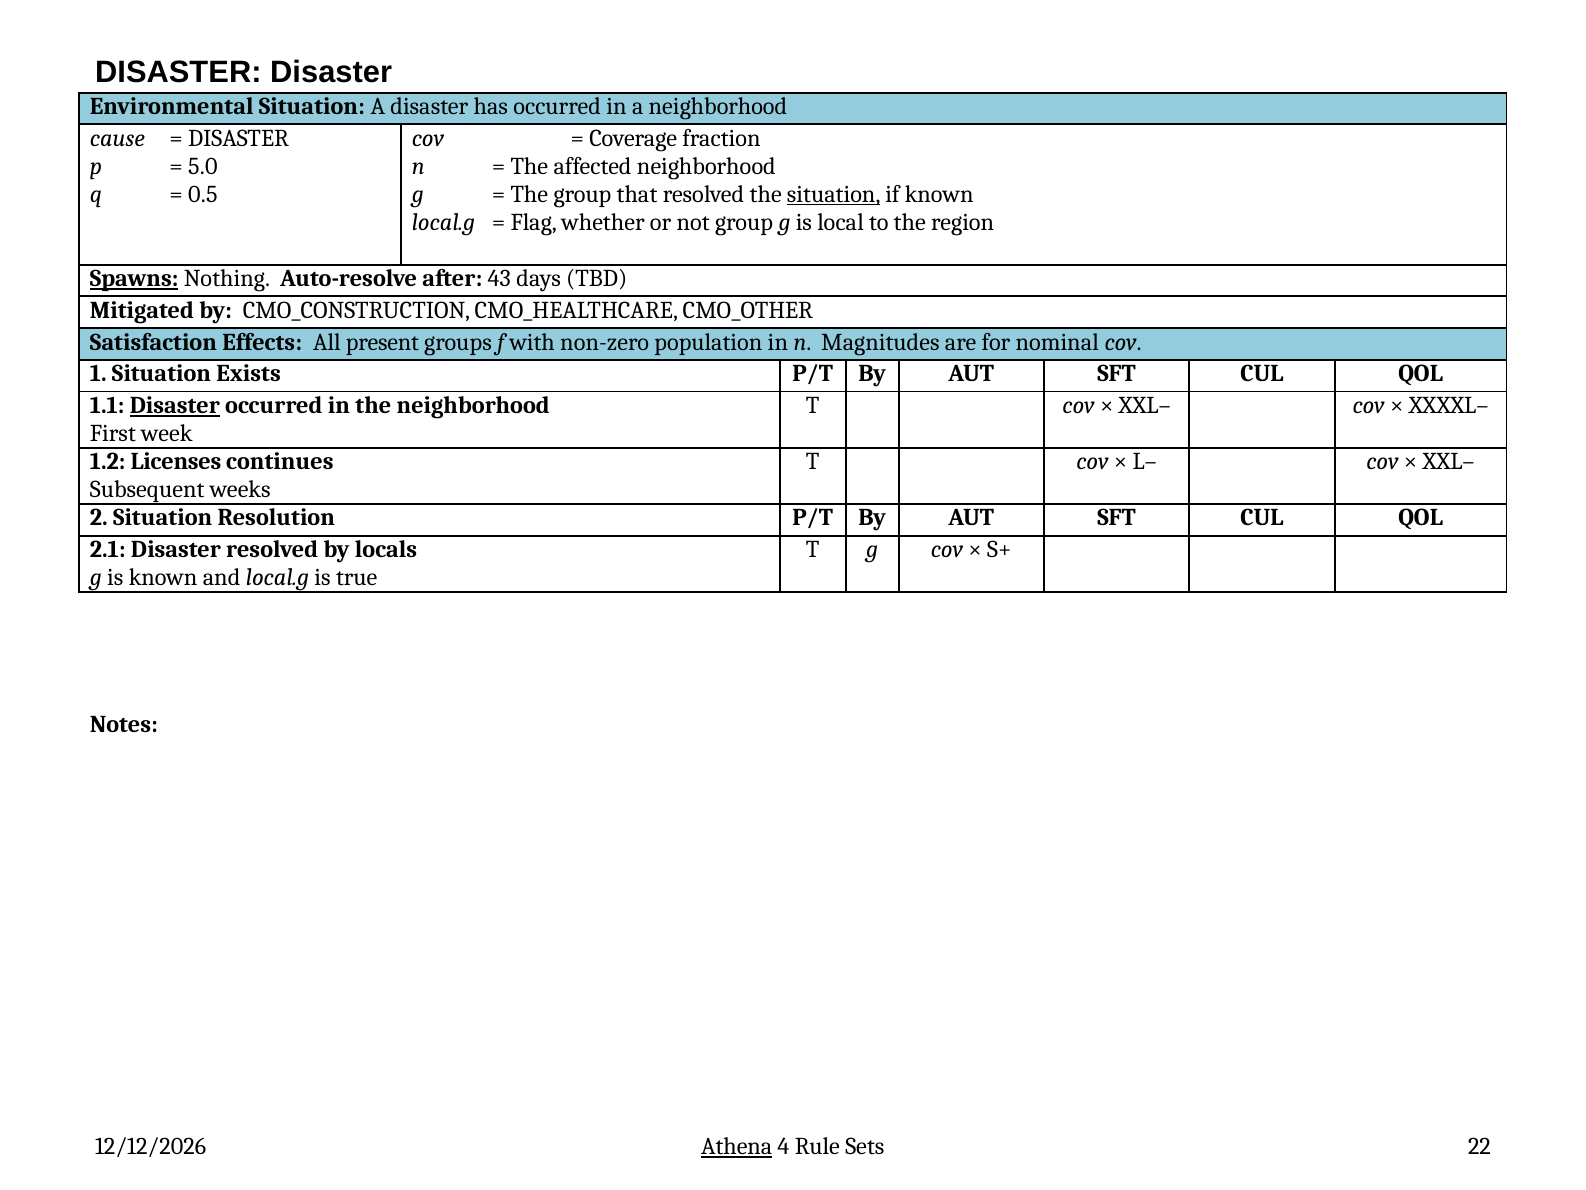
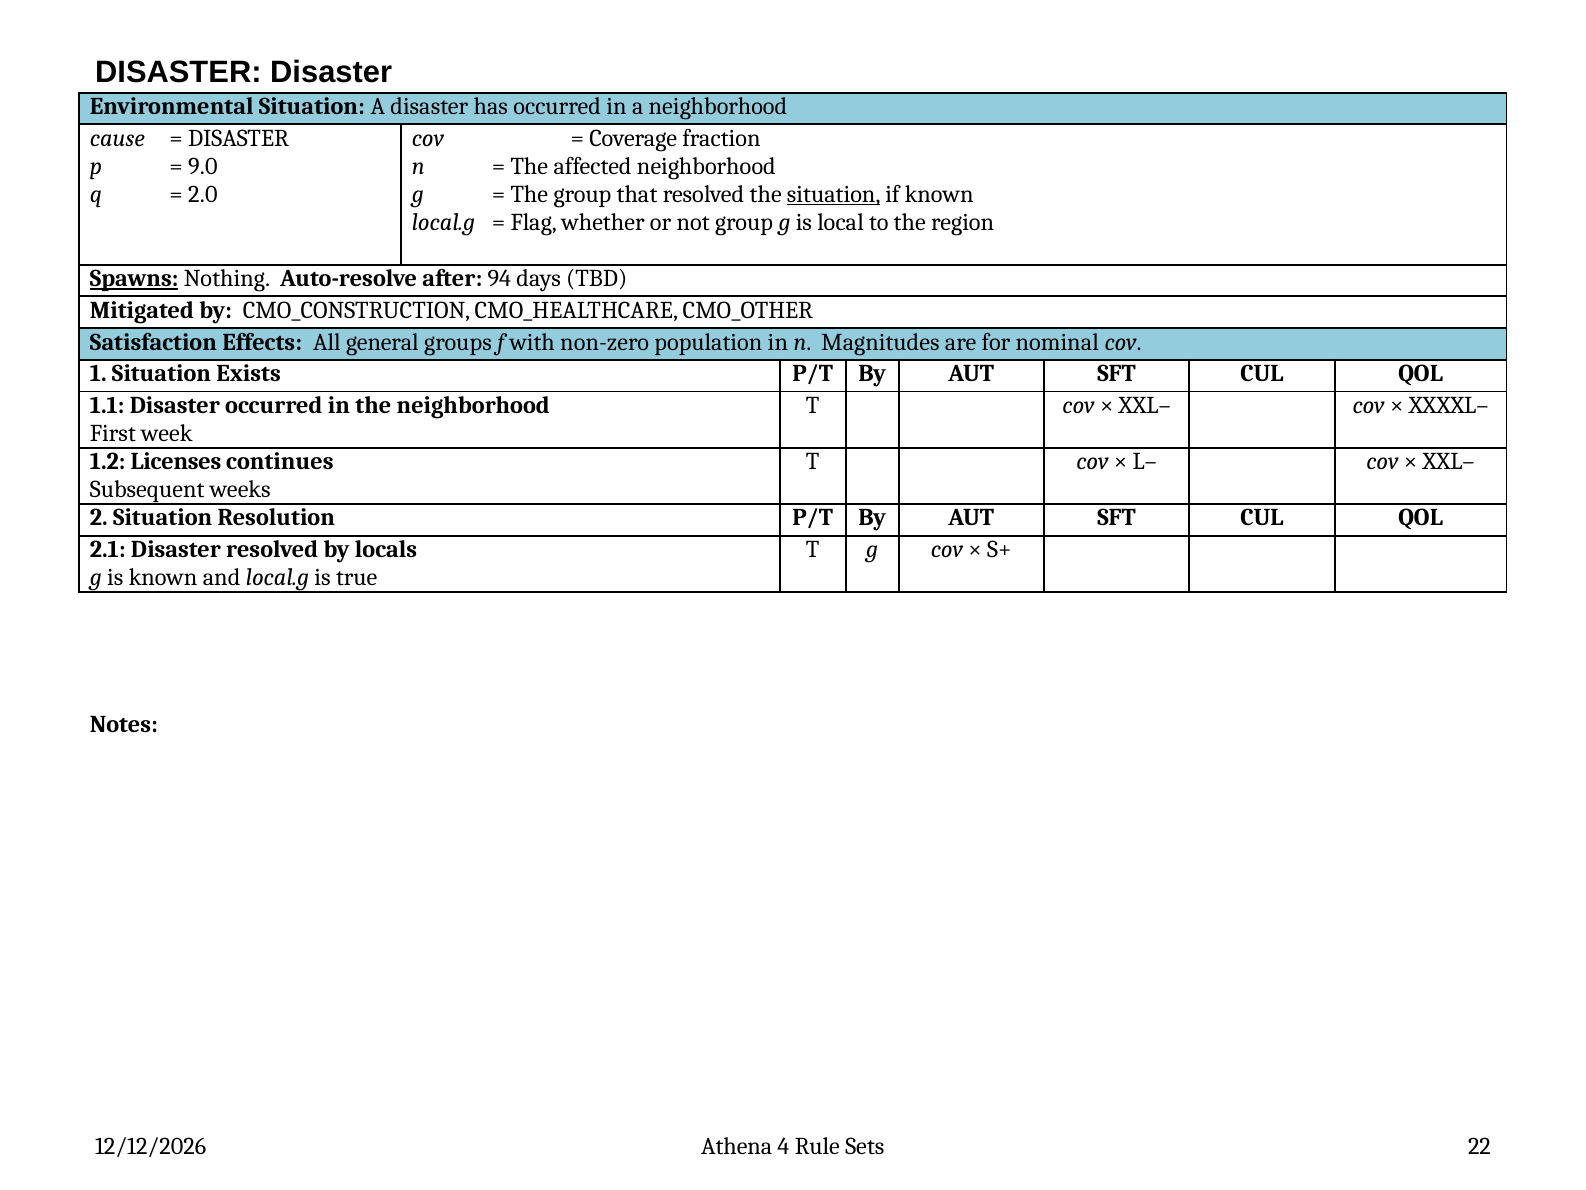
5.0: 5.0 -> 9.0
0.5: 0.5 -> 2.0
43: 43 -> 94
present: present -> general
Disaster at (175, 405) underline: present -> none
Athena underline: present -> none
